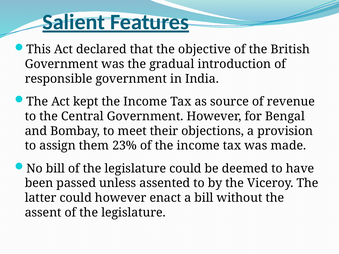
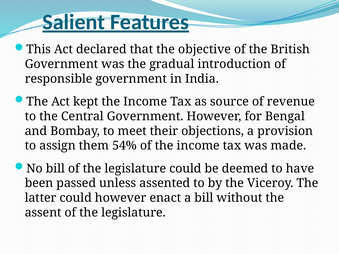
23%: 23% -> 54%
